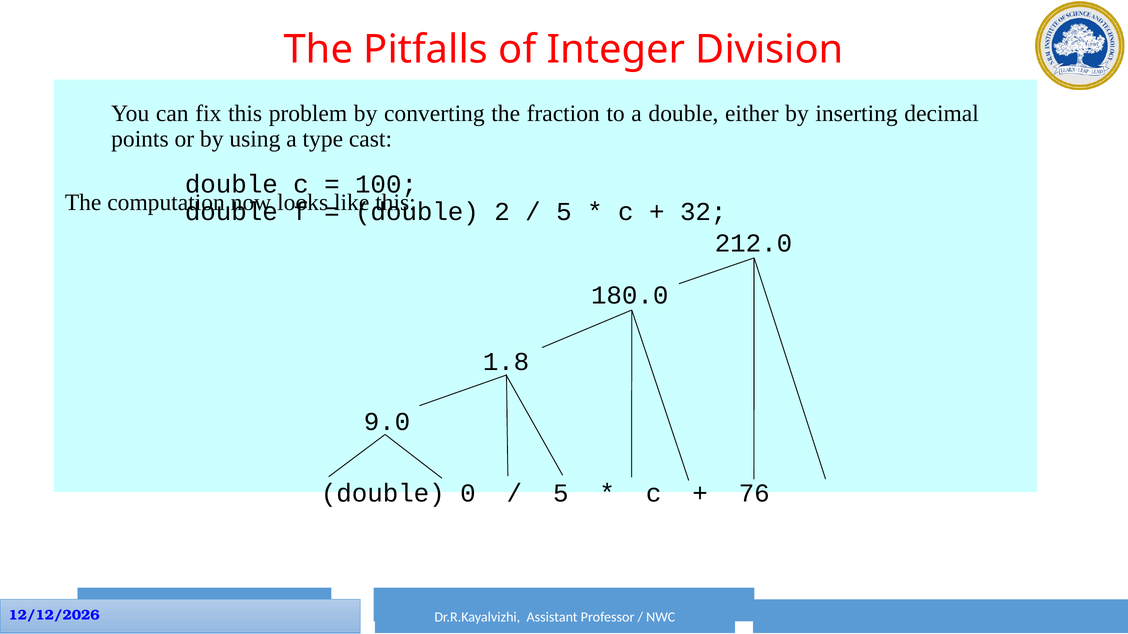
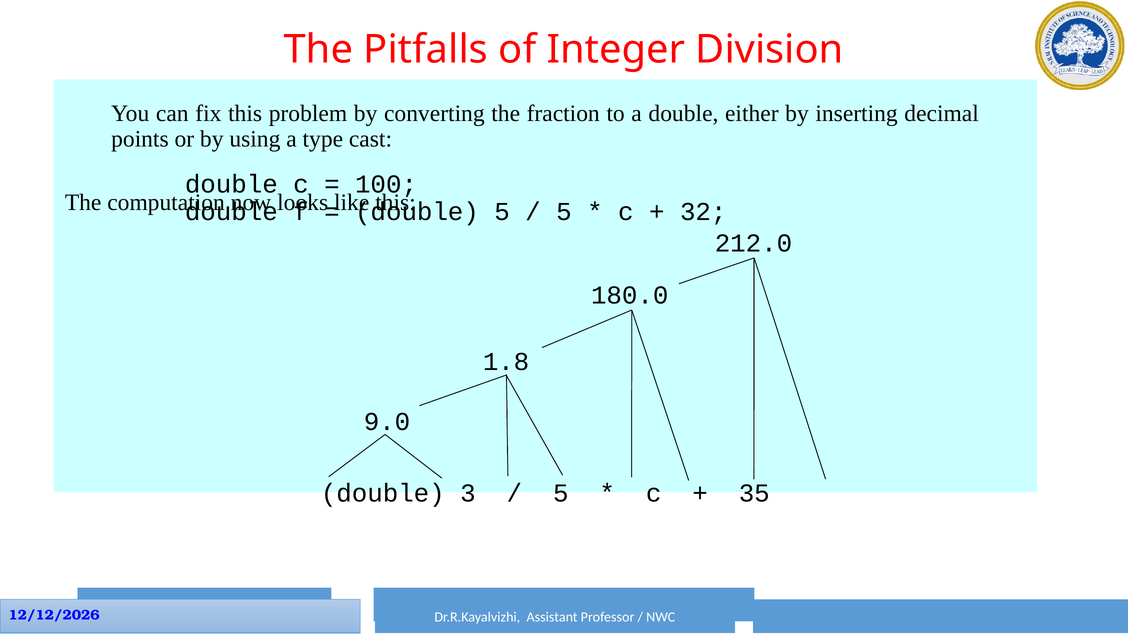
2 at (502, 212): 2 -> 5
0: 0 -> 3
76: 76 -> 35
